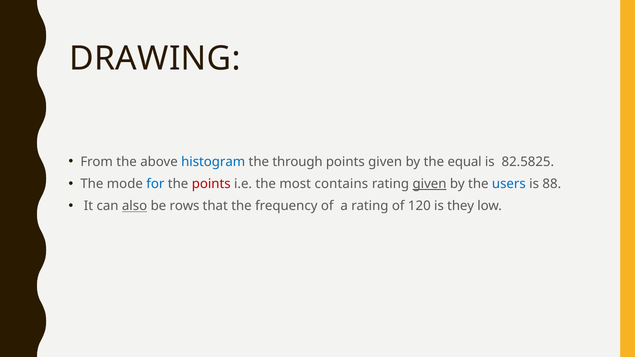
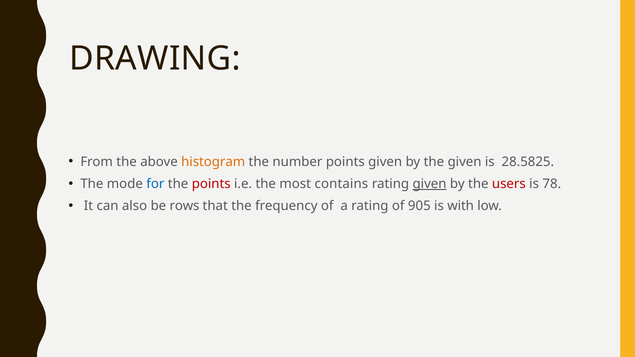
histogram colour: blue -> orange
through: through -> number
the equal: equal -> given
82.5825: 82.5825 -> 28.5825
users colour: blue -> red
88: 88 -> 78
also underline: present -> none
120: 120 -> 905
they: they -> with
